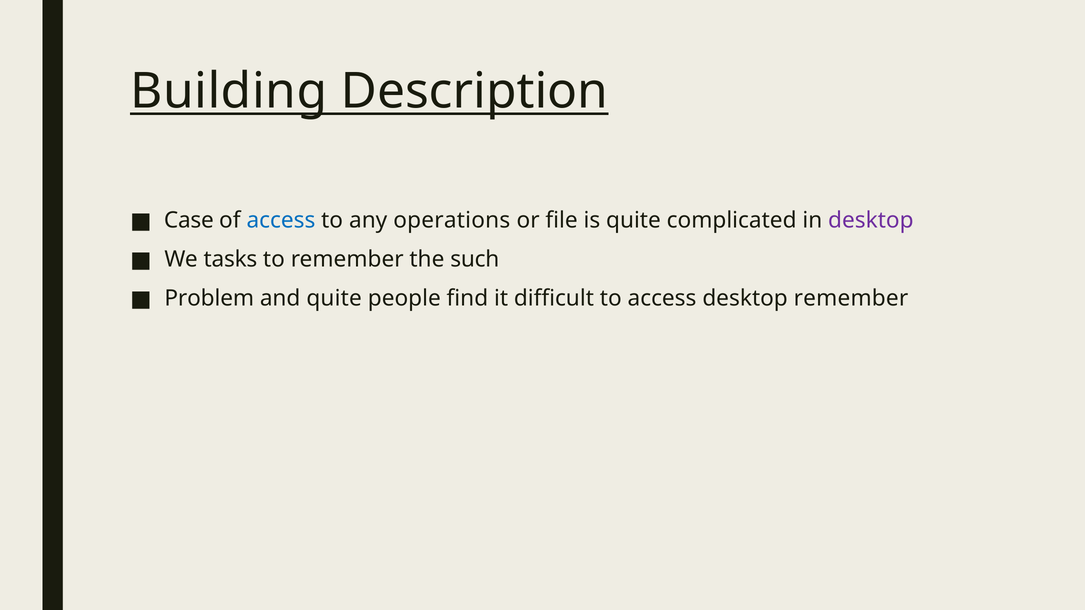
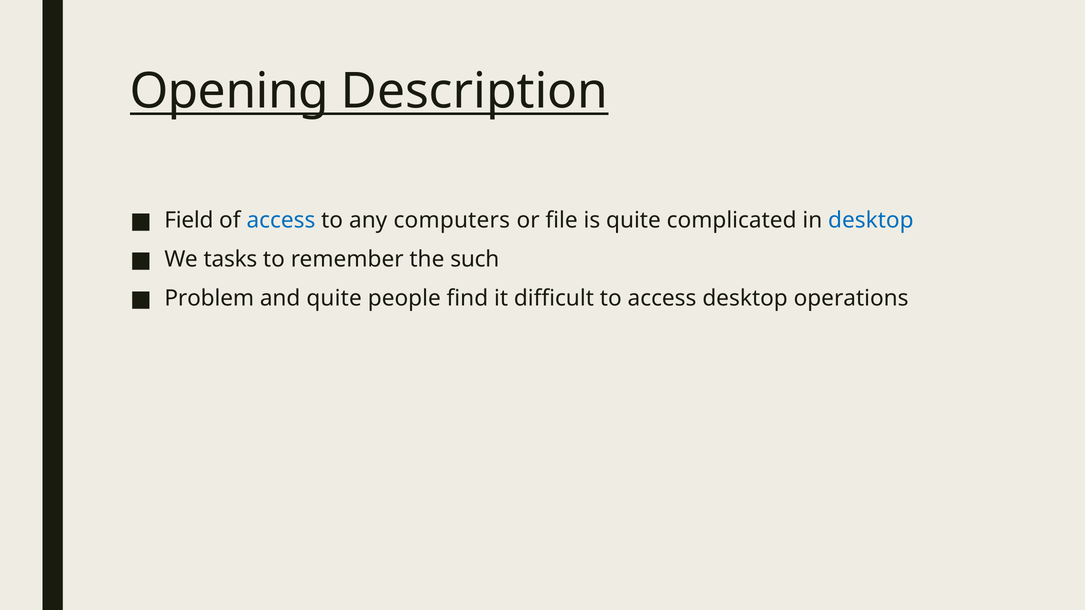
Building: Building -> Opening
Case: Case -> Field
operations: operations -> computers
desktop at (871, 220) colour: purple -> blue
desktop remember: remember -> operations
